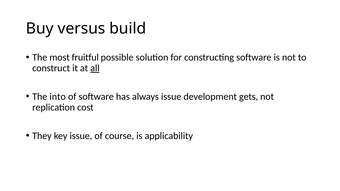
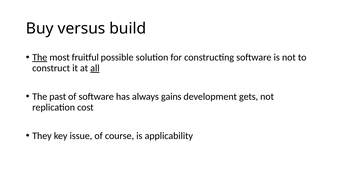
The at (40, 57) underline: none -> present
into: into -> past
always issue: issue -> gains
